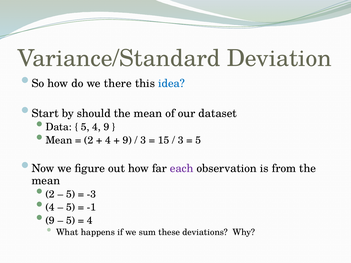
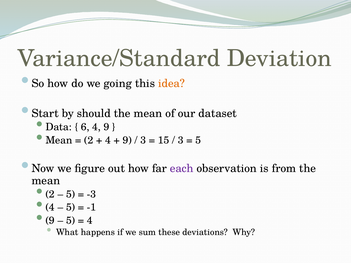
there: there -> going
idea colour: blue -> orange
5 at (85, 127): 5 -> 6
